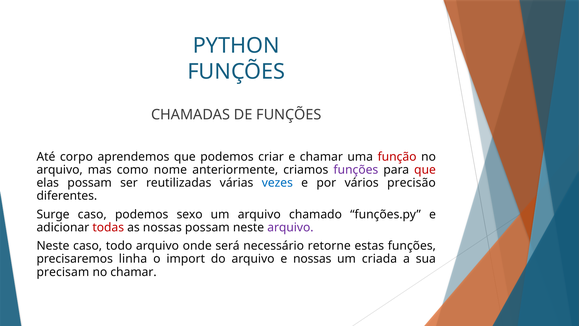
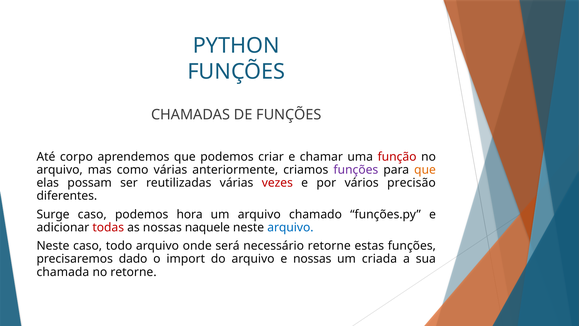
como nome: nome -> várias
que at (425, 170) colour: red -> orange
vezes colour: blue -> red
sexo: sexo -> hora
nossas possam: possam -> naquele
arquivo at (290, 227) colour: purple -> blue
linha: linha -> dado
precisam: precisam -> chamada
no chamar: chamar -> retorne
